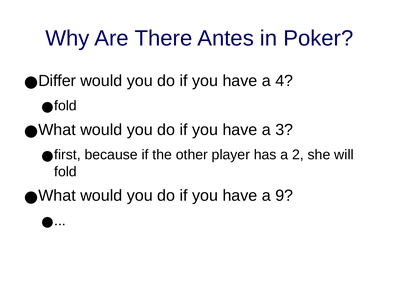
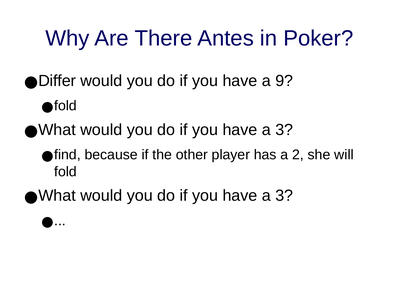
4: 4 -> 9
first: first -> find
9 at (284, 196): 9 -> 3
